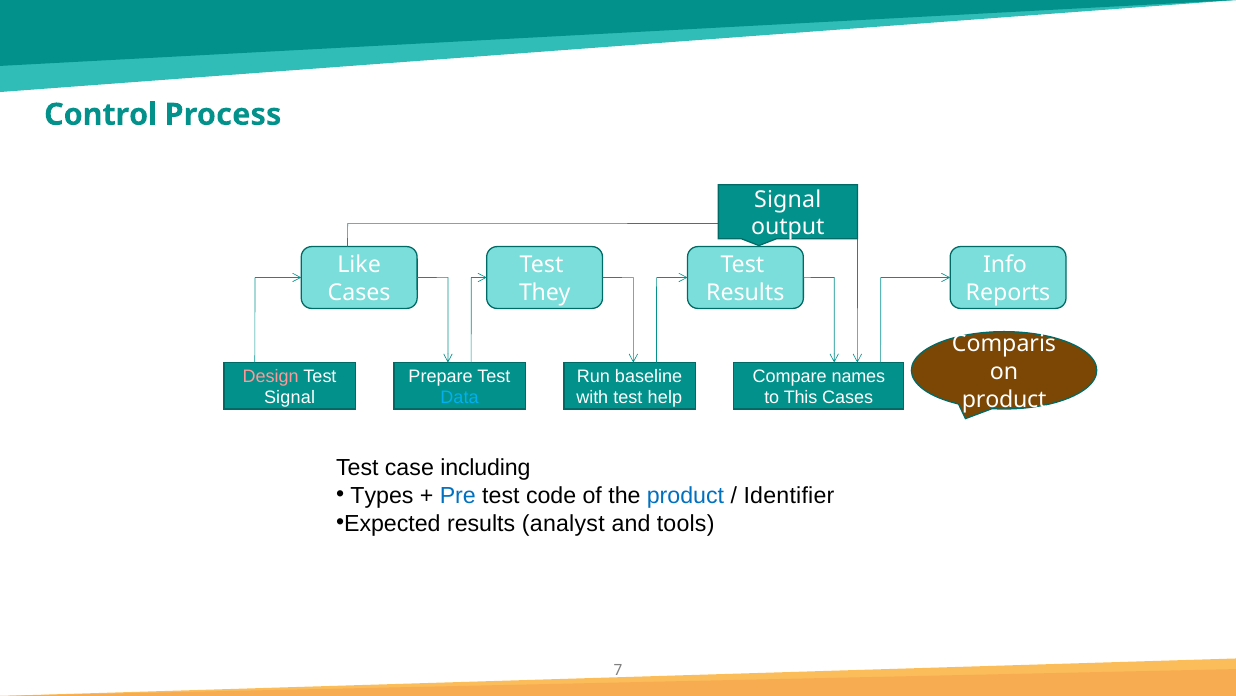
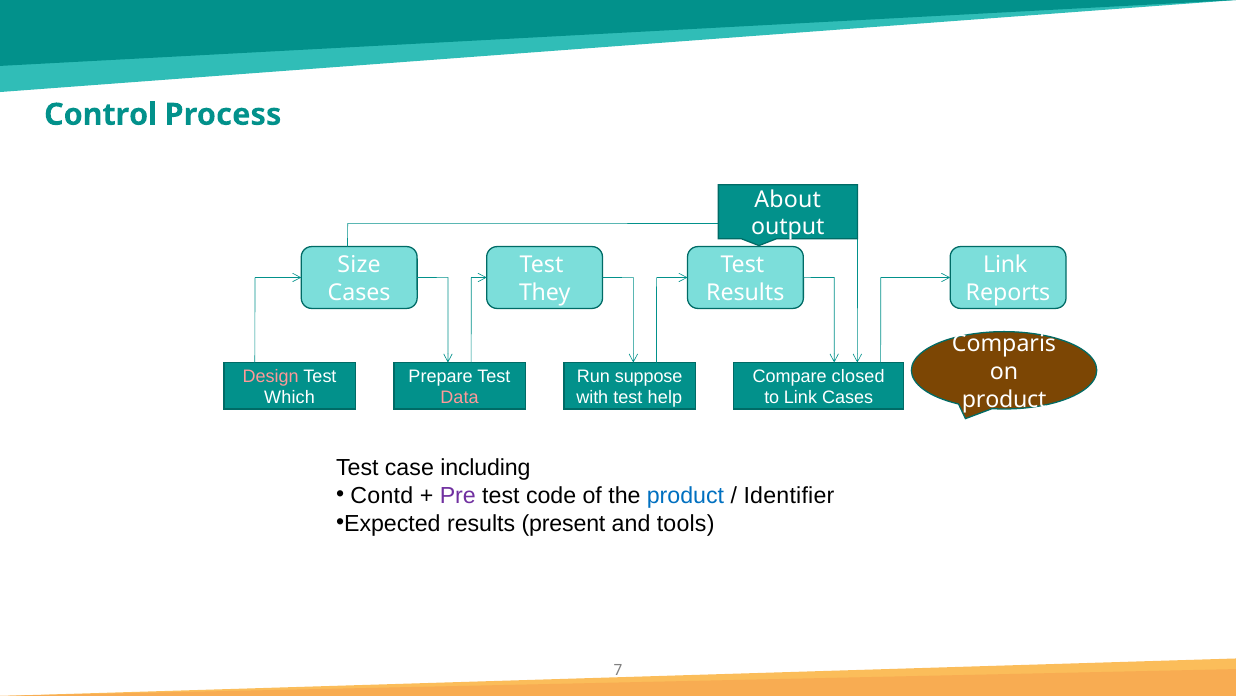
Signal at (788, 199): Signal -> About
Like: Like -> Size
Info at (1005, 265): Info -> Link
baseline: baseline -> suppose
names: names -> closed
Signal at (290, 397): Signal -> Which
Data colour: light blue -> pink
to This: This -> Link
Types: Types -> Contd
Pre colour: blue -> purple
analyst: analyst -> present
